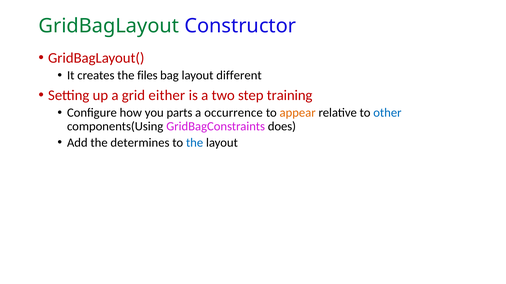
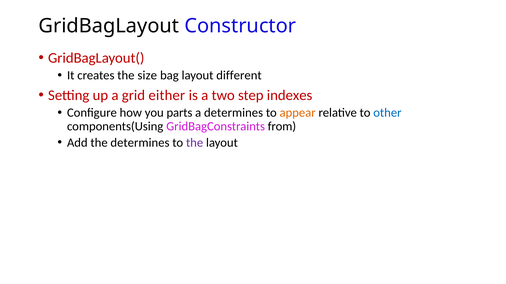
GridBagLayout colour: green -> black
files: files -> size
training: training -> indexes
a occurrence: occurrence -> determines
does: does -> from
the at (195, 143) colour: blue -> purple
